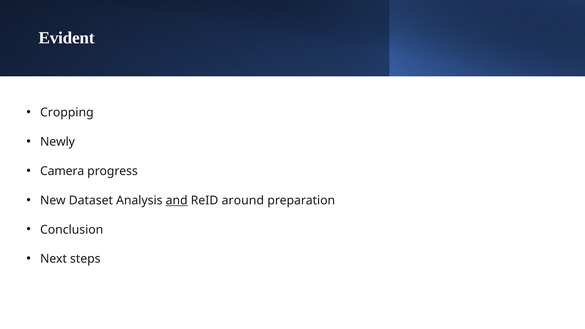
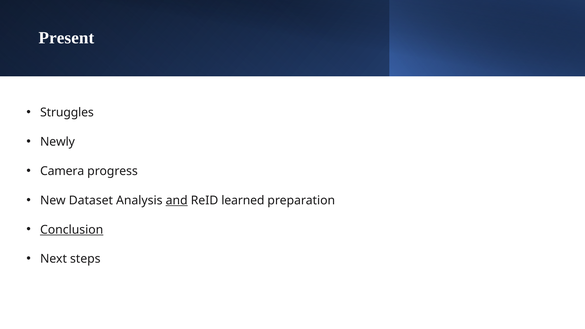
Evident: Evident -> Present
Cropping: Cropping -> Struggles
around: around -> learned
Conclusion underline: none -> present
